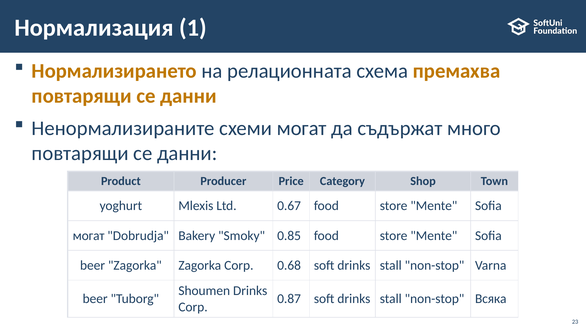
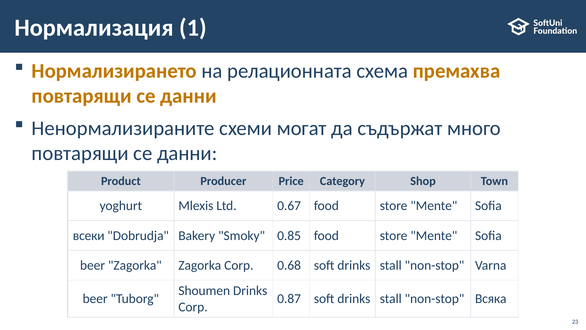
могат at (89, 235): могат -> всеки
